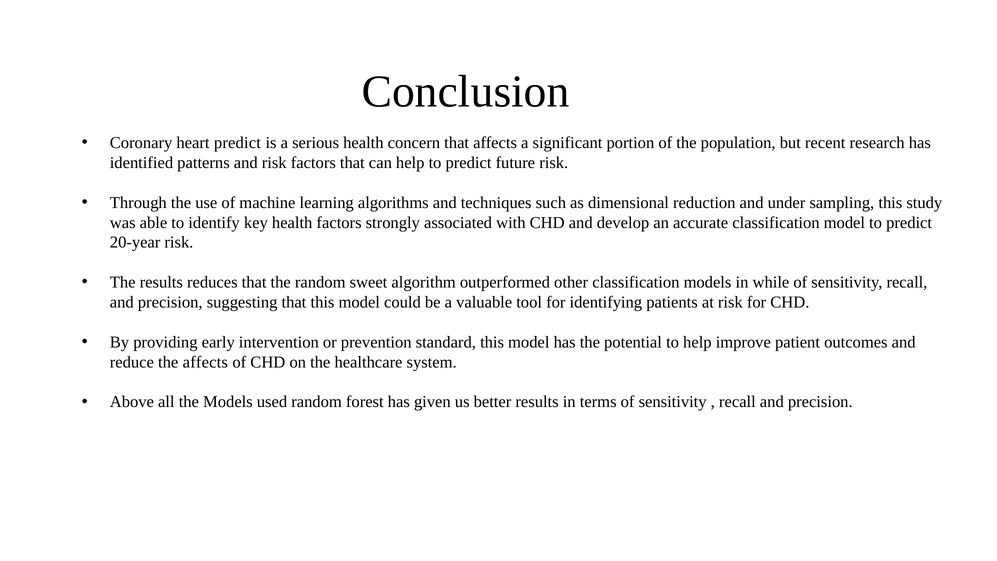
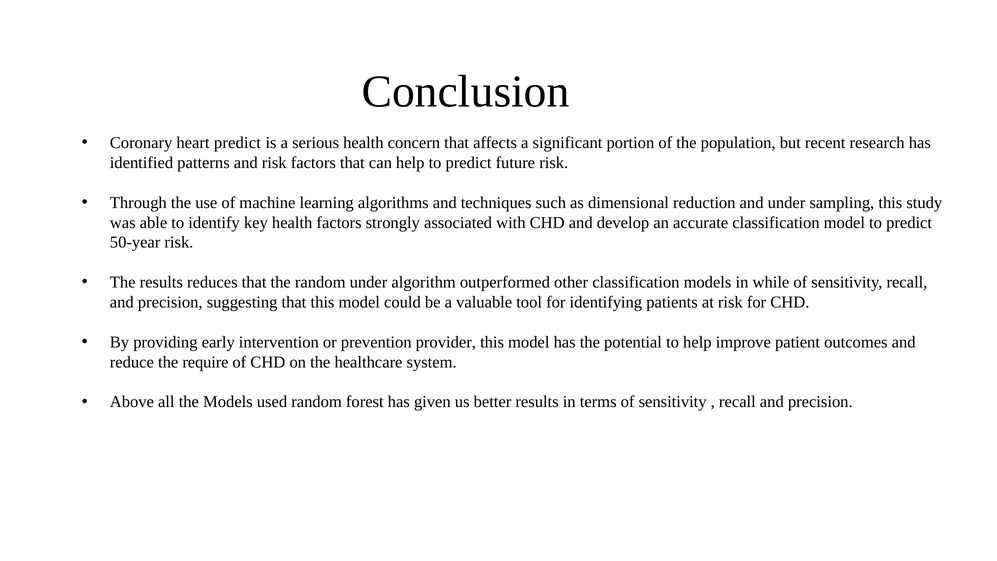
20-year: 20-year -> 50-year
random sweet: sweet -> under
standard: standard -> provider
the affects: affects -> require
